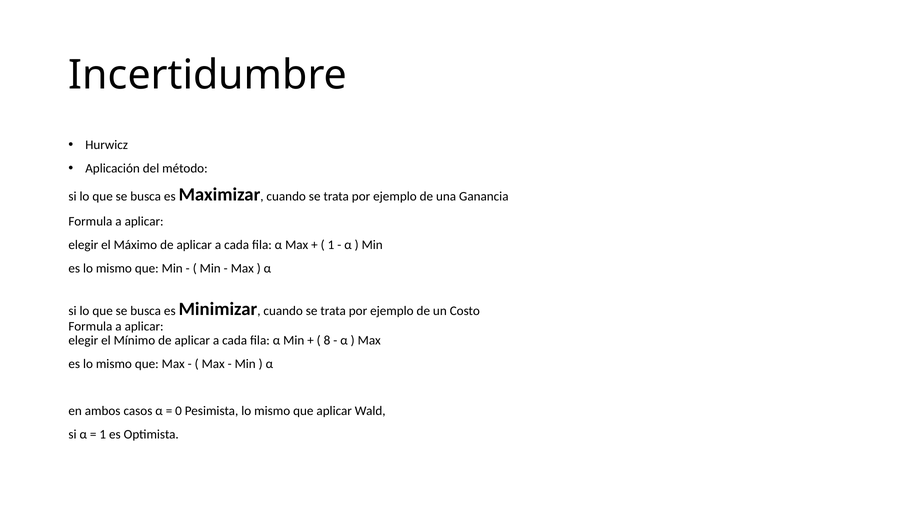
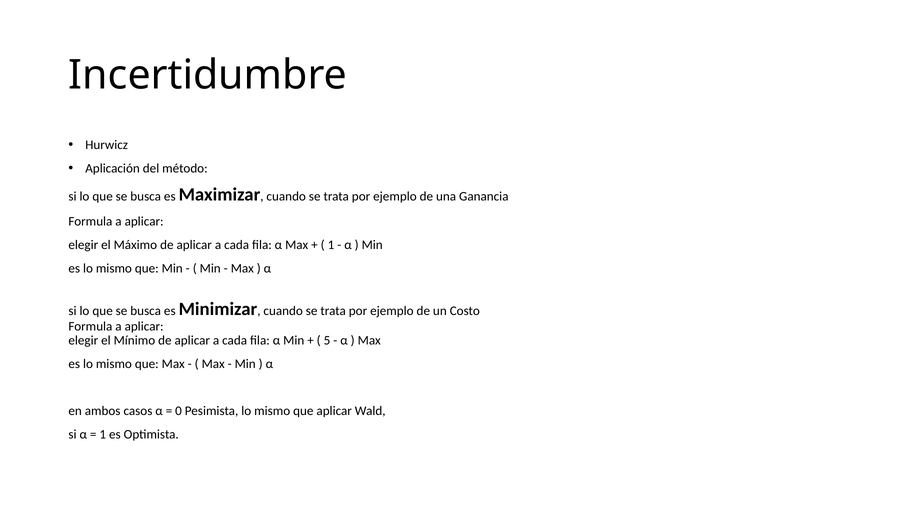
8: 8 -> 5
